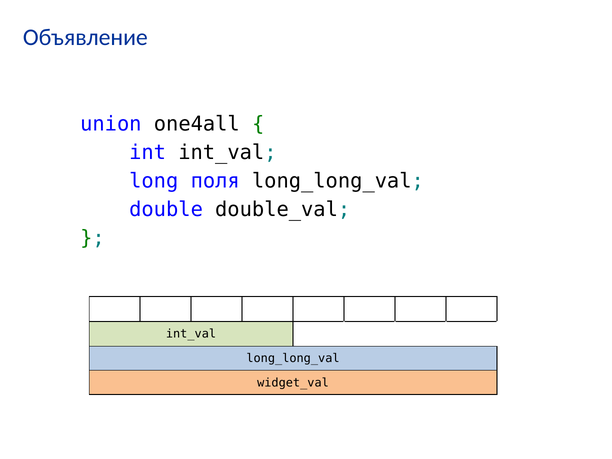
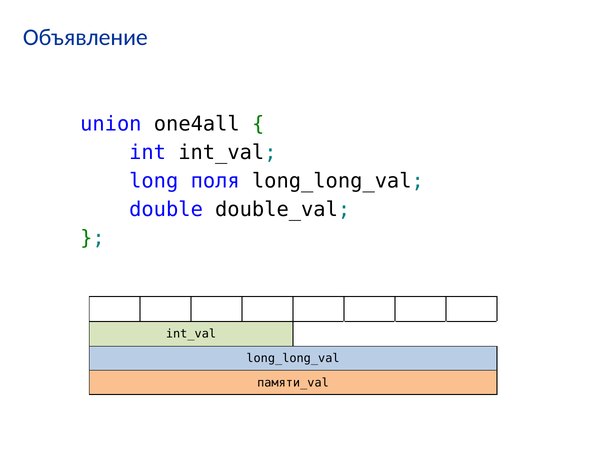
widget_val: widget_val -> памяти_val
